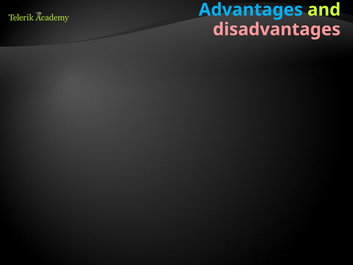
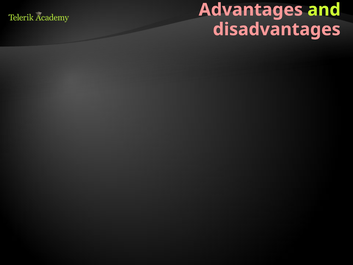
Advantages at (251, 10) colour: light blue -> pink
